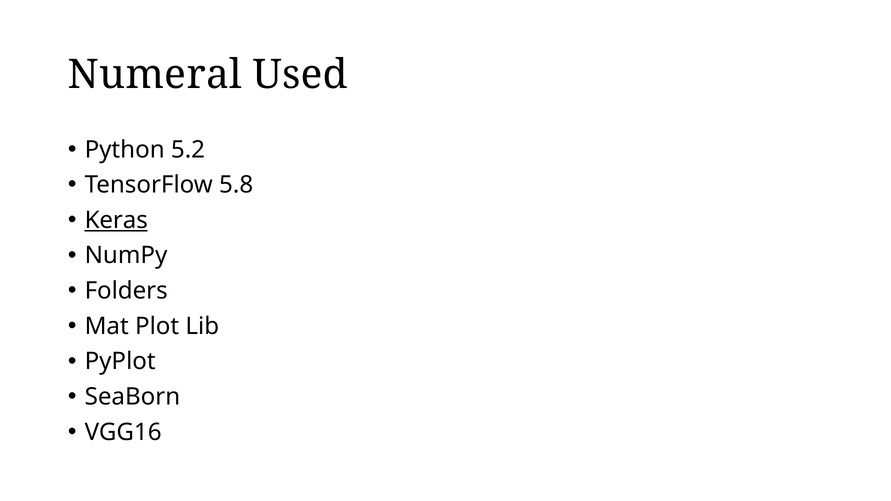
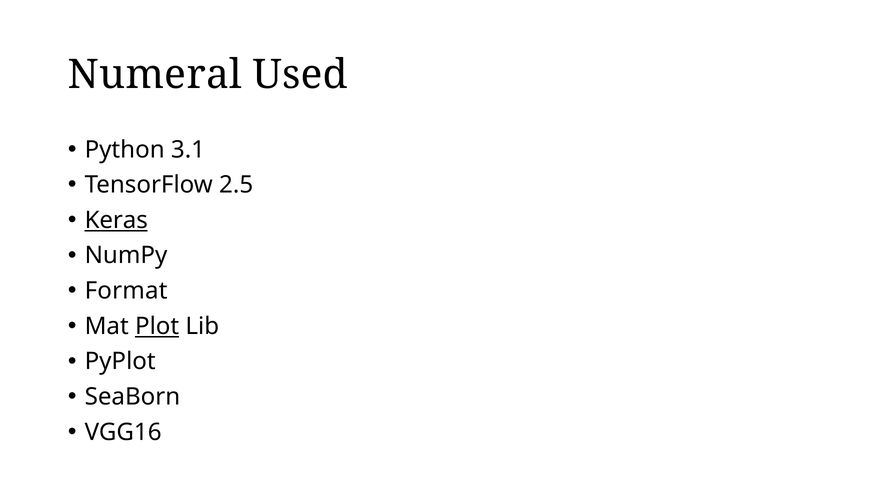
5.2: 5.2 -> 3.1
5.8: 5.8 -> 2.5
Folders: Folders -> Format
Plot underline: none -> present
